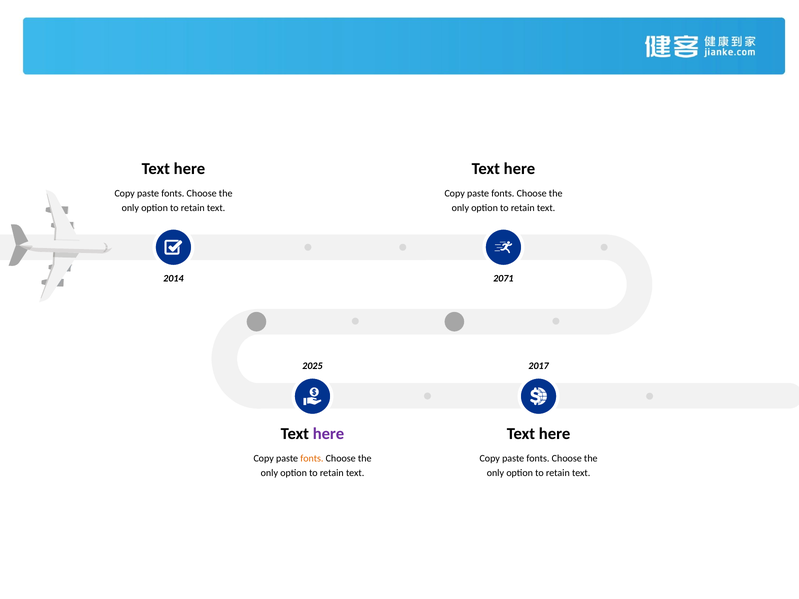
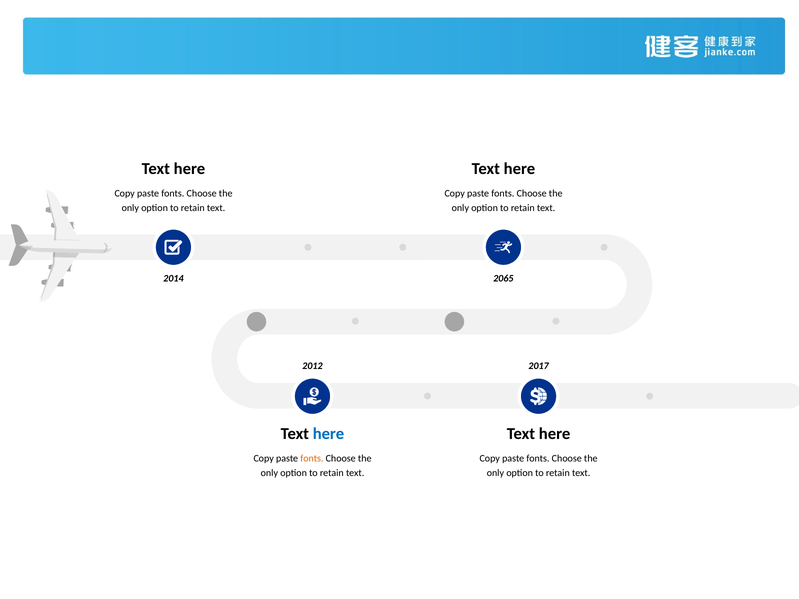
2071: 2071 -> 2065
2025: 2025 -> 2012
here at (328, 434) colour: purple -> blue
